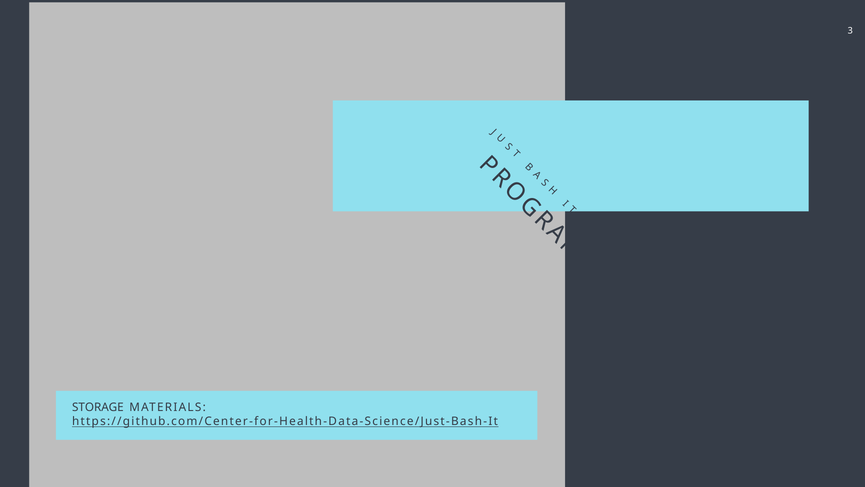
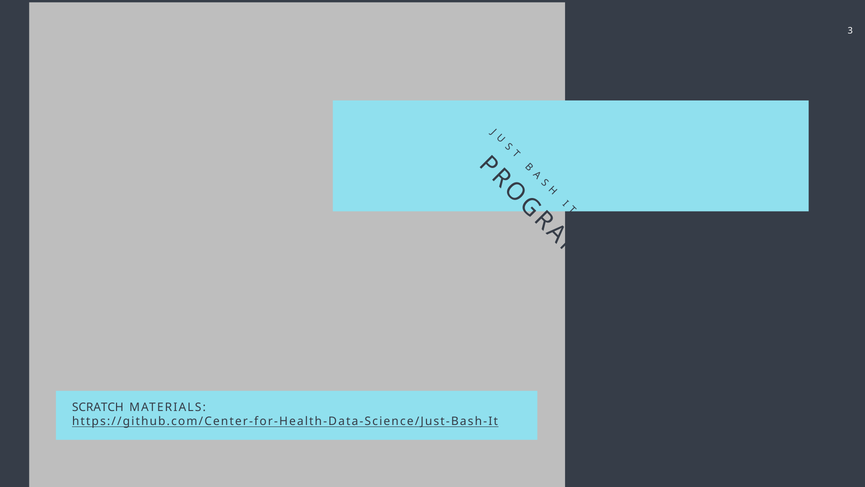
STORAGE: STORAGE -> SCRATCH
